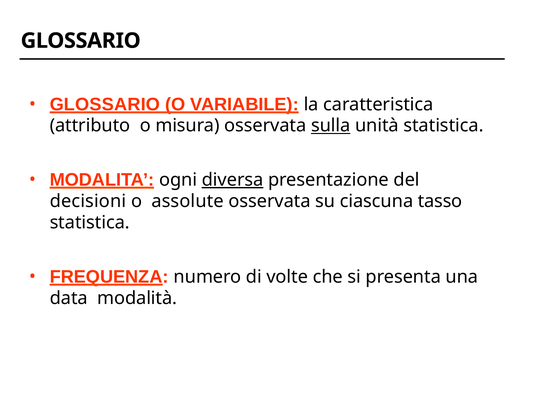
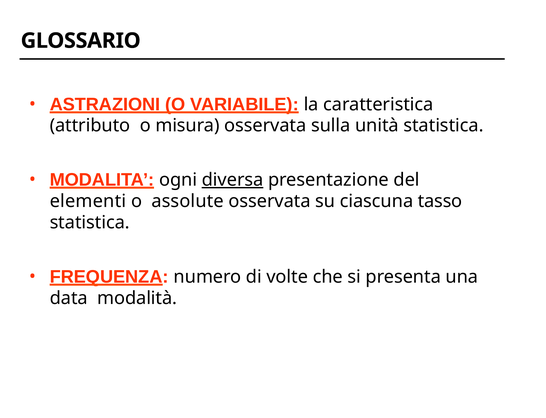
GLOSSARIO at (105, 105): GLOSSARIO -> ASTRAZIONI
sulla underline: present -> none
decisioni: decisioni -> elementi
